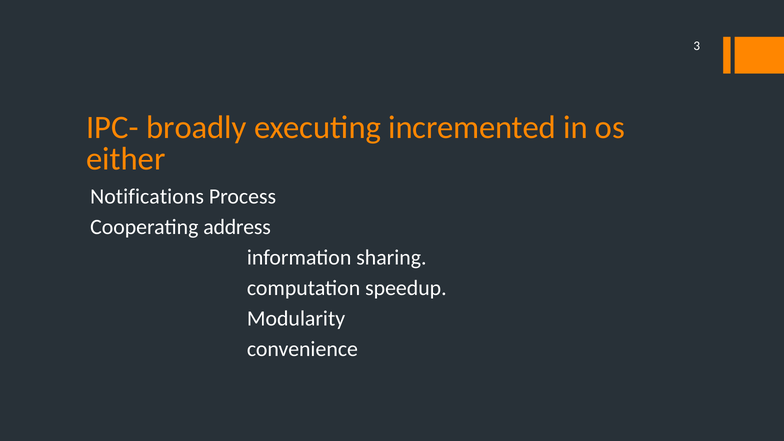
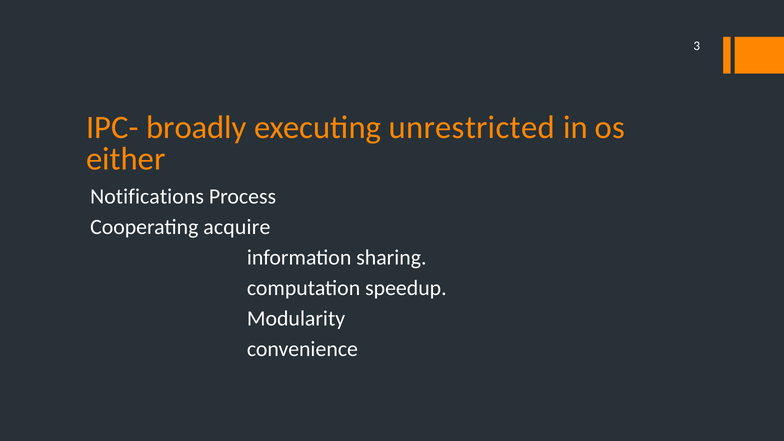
incremented: incremented -> unrestricted
address: address -> acquire
